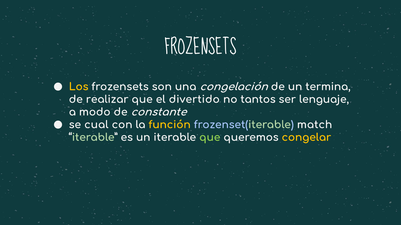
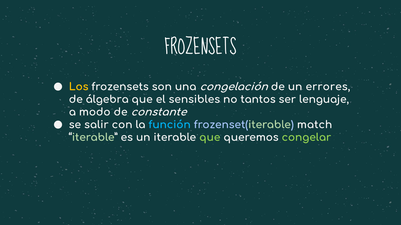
termina: termina -> errores
realizar: realizar -> álgebra
divertido: divertido -> sensibles
cual: cual -> salir
función colour: yellow -> light blue
congelar colour: yellow -> light green
